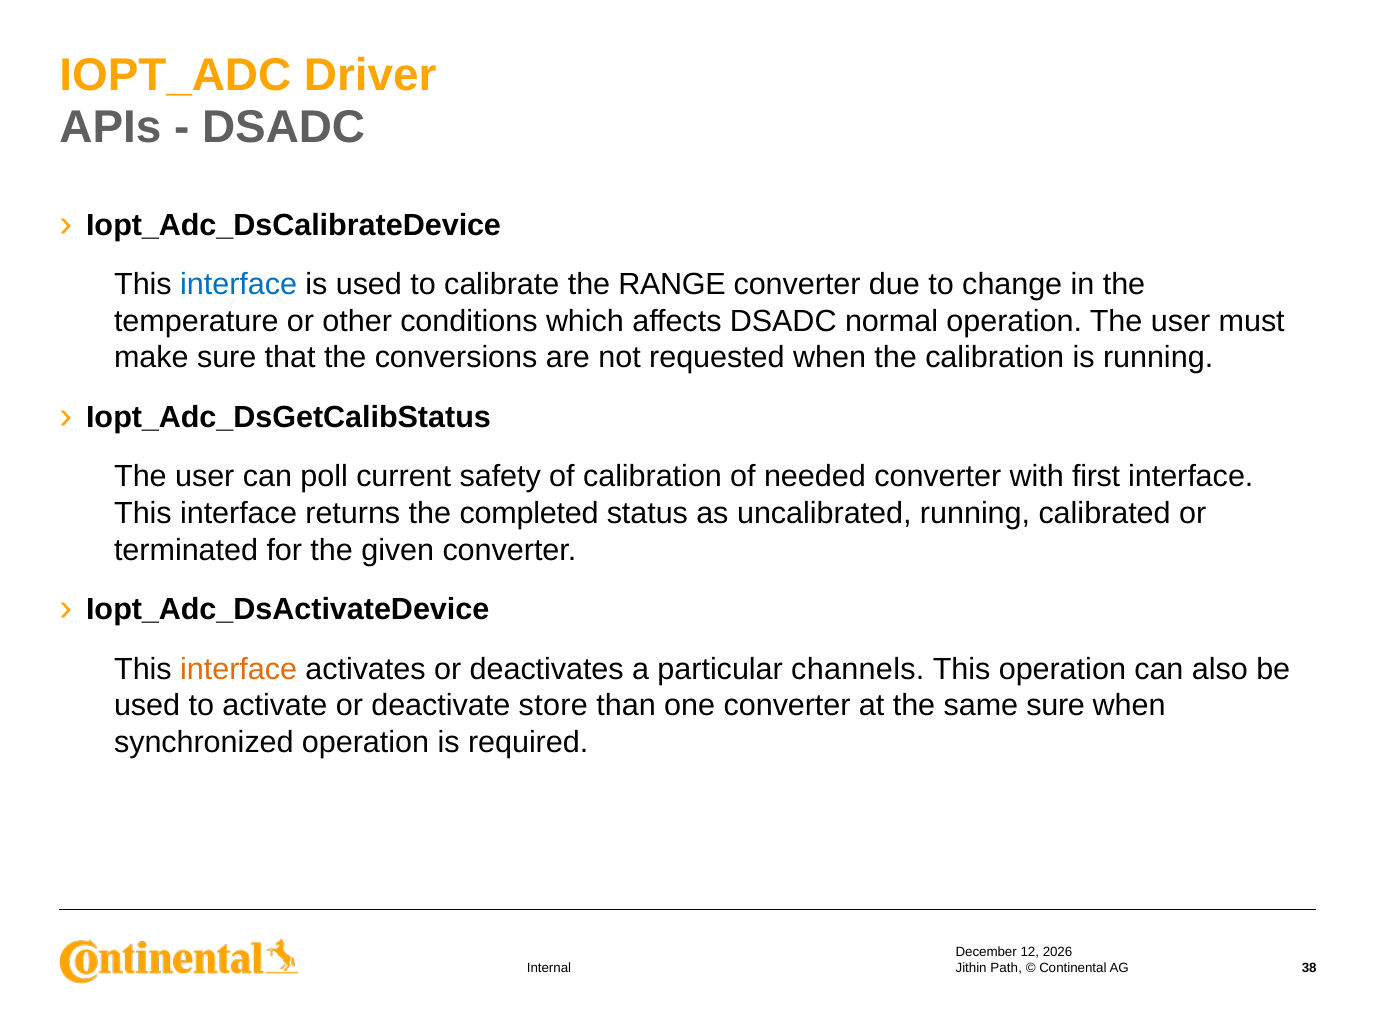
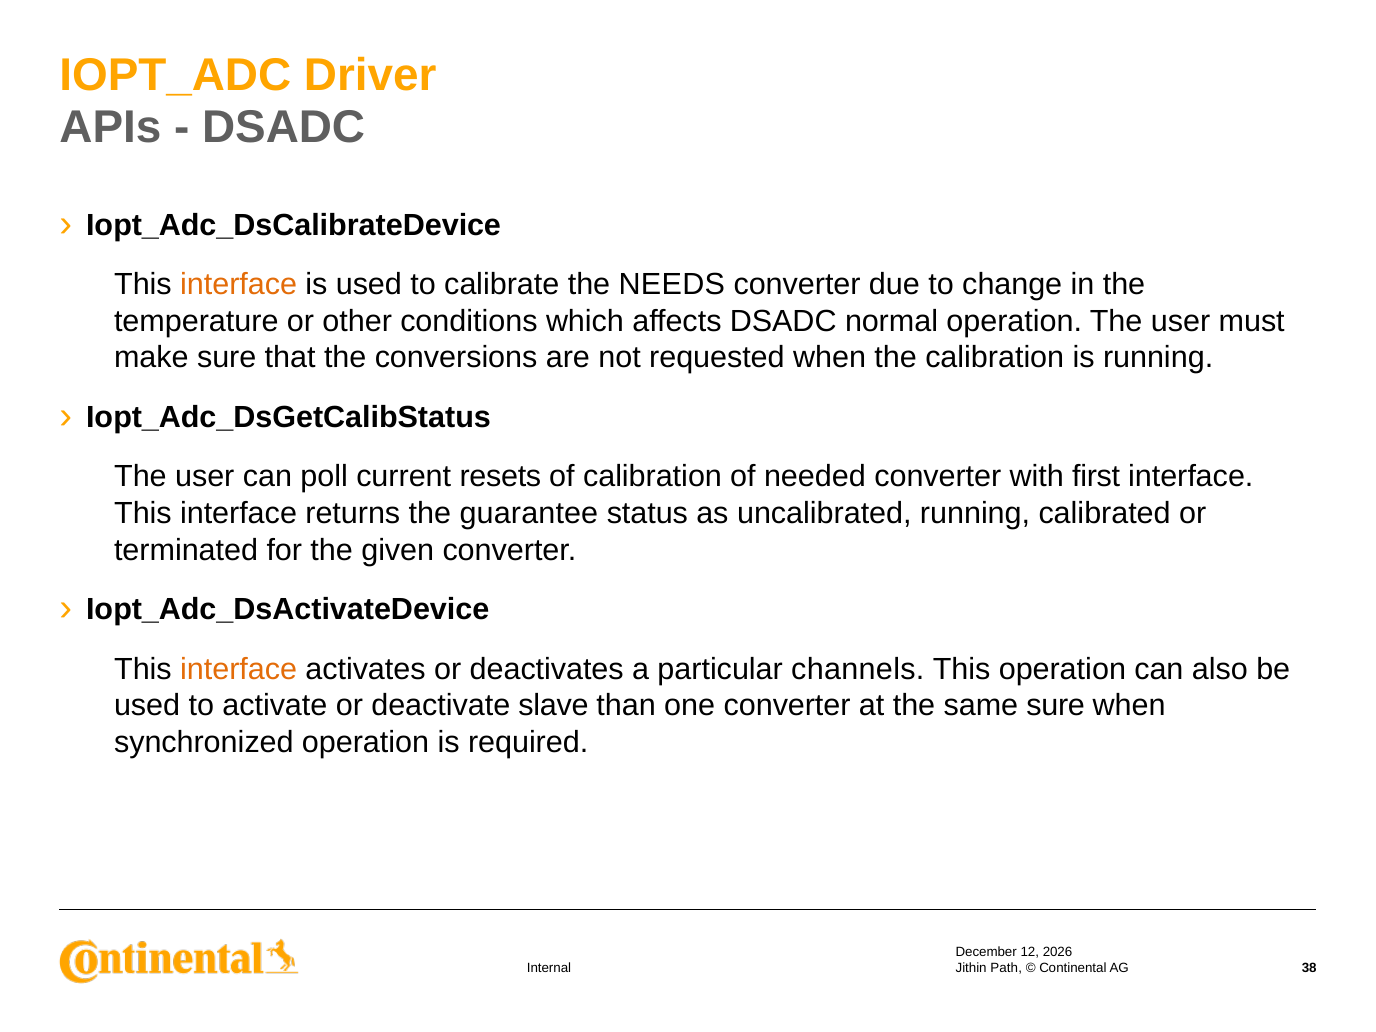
interface at (239, 285) colour: blue -> orange
RANGE: RANGE -> NEEDS
safety: safety -> resets
completed: completed -> guarantee
store: store -> slave
